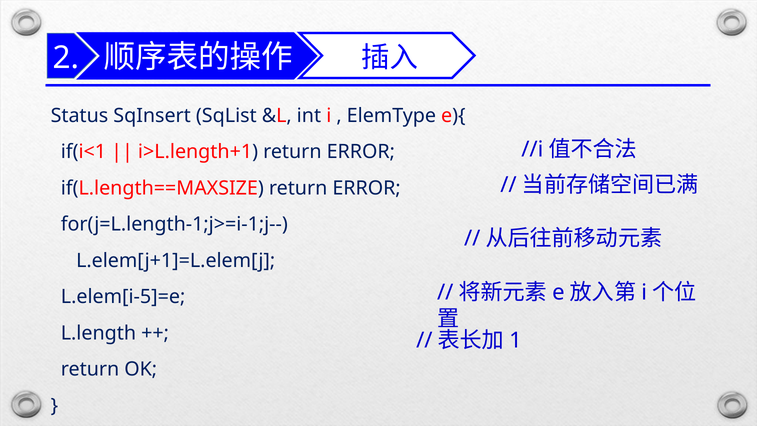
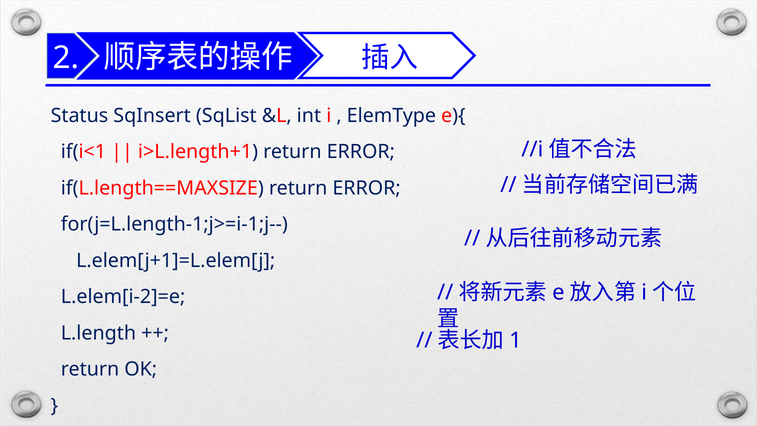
L.elem[i-5]=e: L.elem[i-5]=e -> L.elem[i-2]=e
